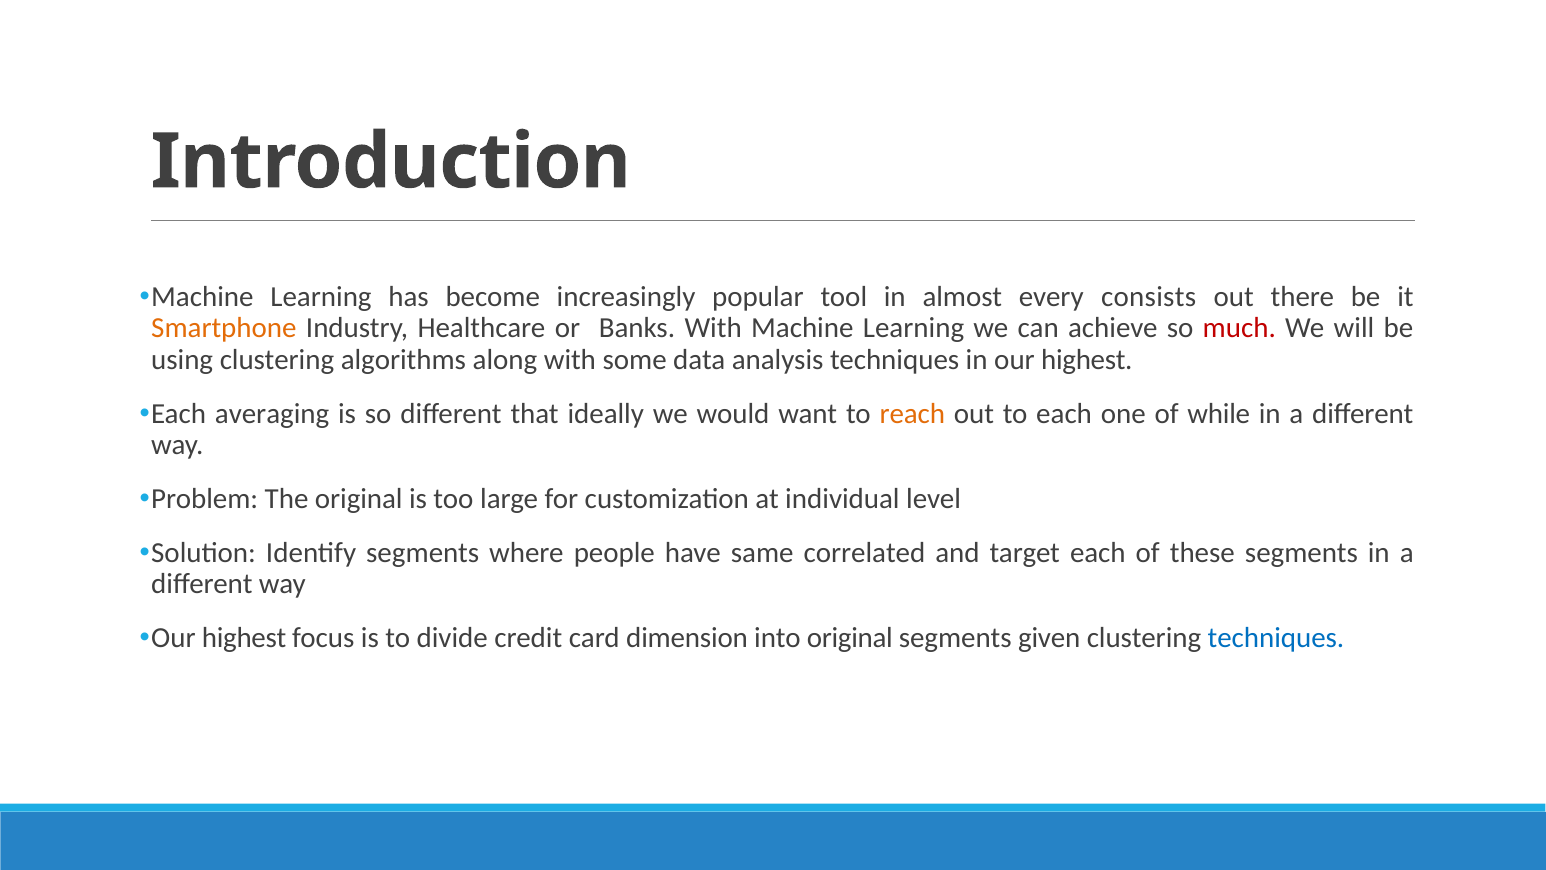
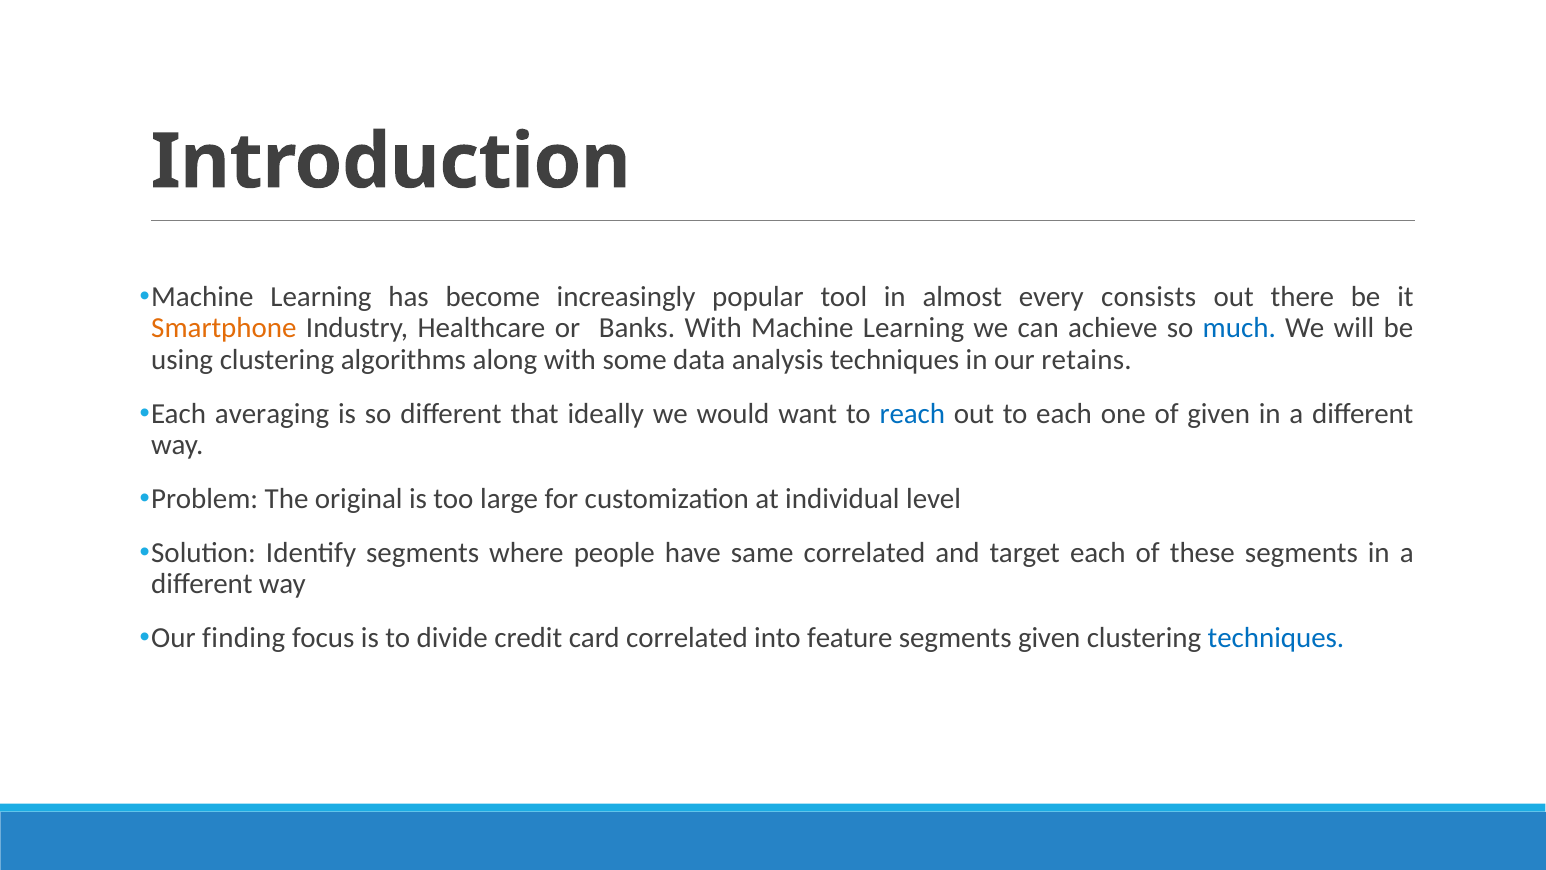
much colour: red -> blue
in our highest: highest -> retains
reach colour: orange -> blue
of while: while -> given
highest at (244, 638): highest -> finding
card dimension: dimension -> correlated
into original: original -> feature
